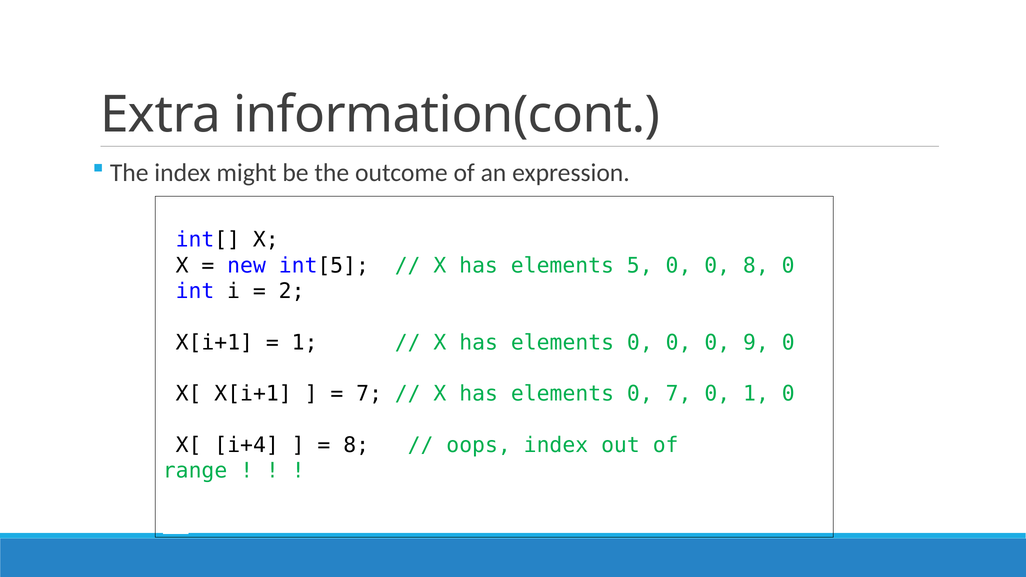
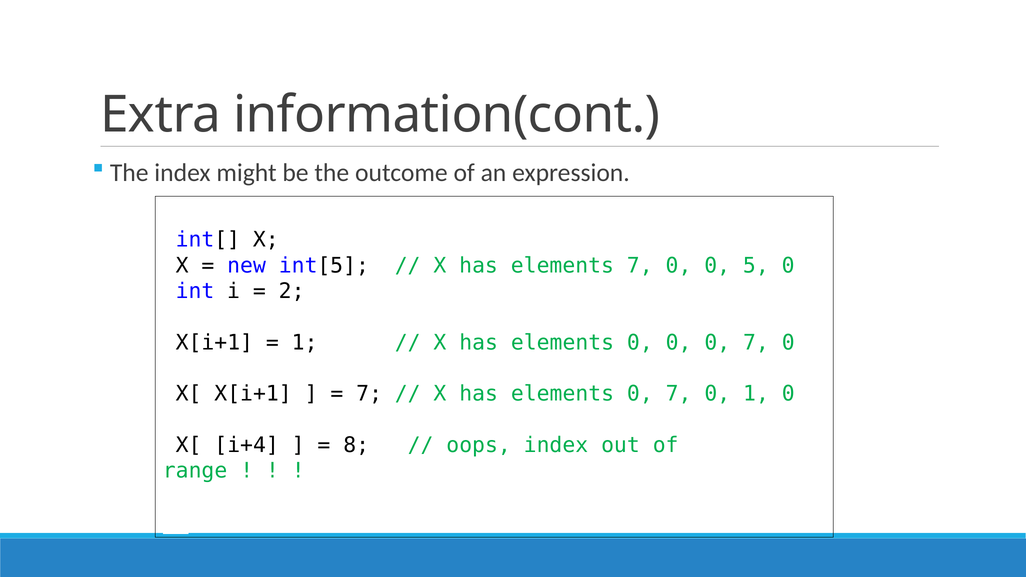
elements 5: 5 -> 7
0 8: 8 -> 5
0 0 9: 9 -> 7
